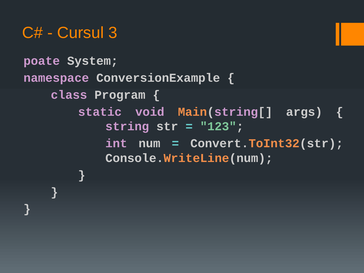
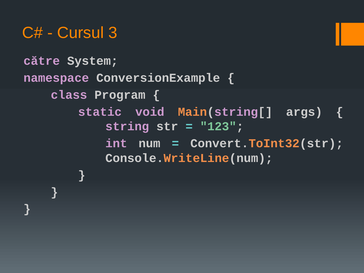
poate: poate -> către
